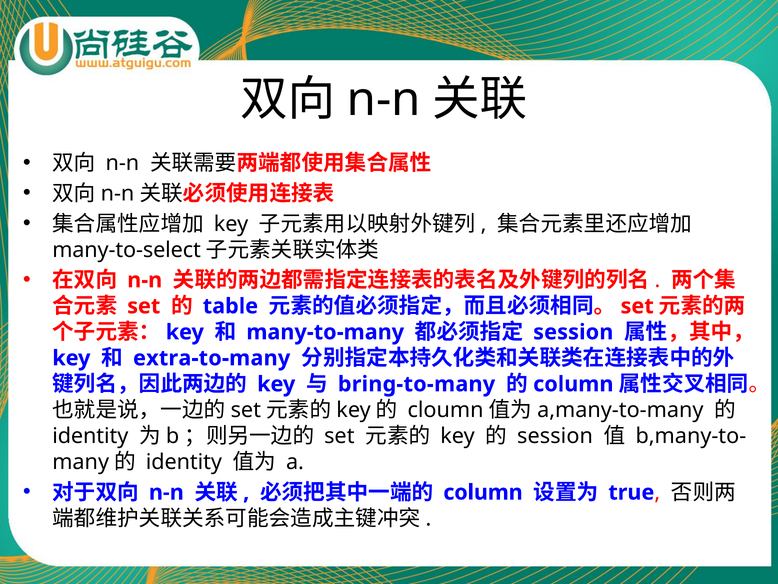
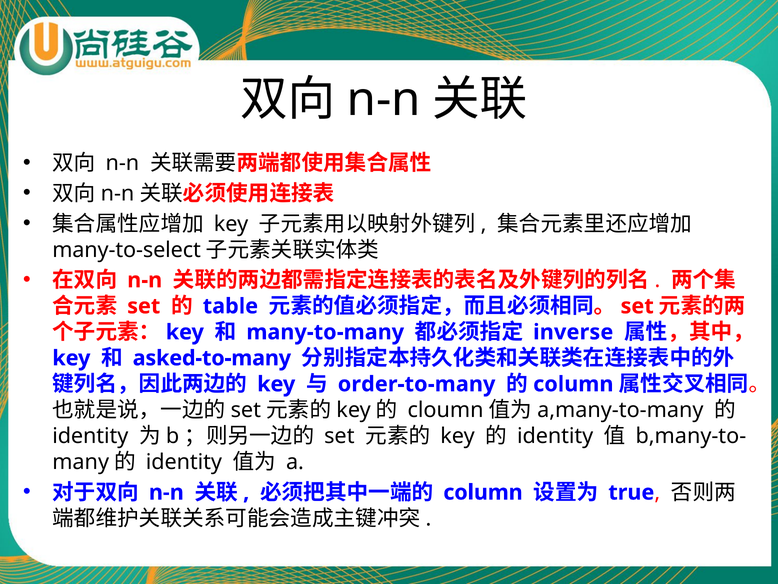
session at (573, 332): session -> inverse
extra-to-many: extra-to-many -> asked-to-many
bring-to-many: bring-to-many -> order-to-many
session at (555, 436): session -> identity
